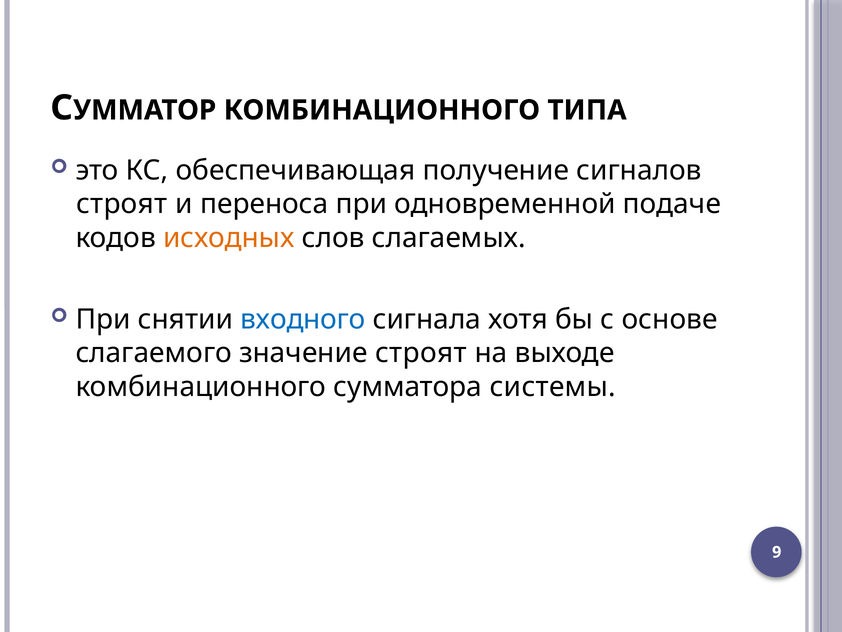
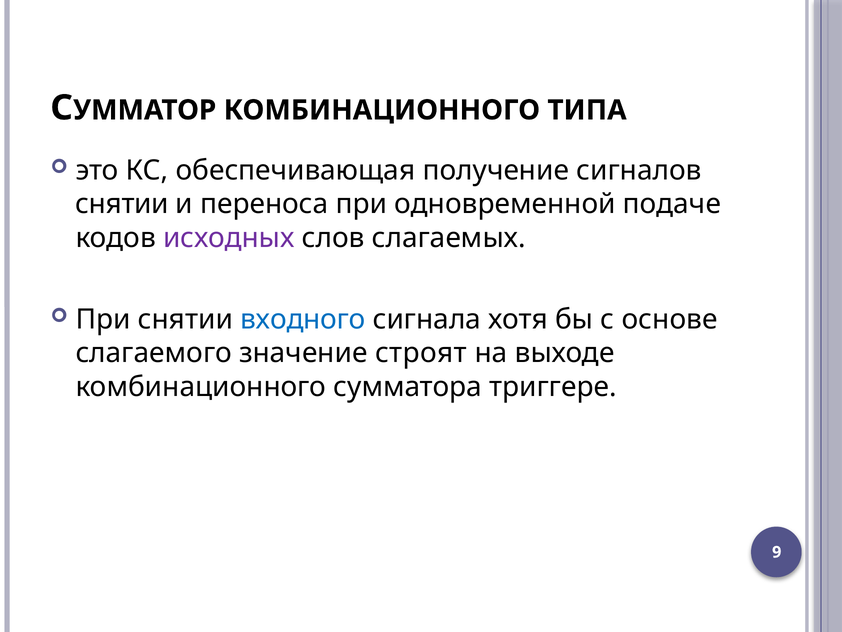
строят at (122, 204): строят -> снятии
исходных colour: orange -> purple
системы: системы -> триггере
